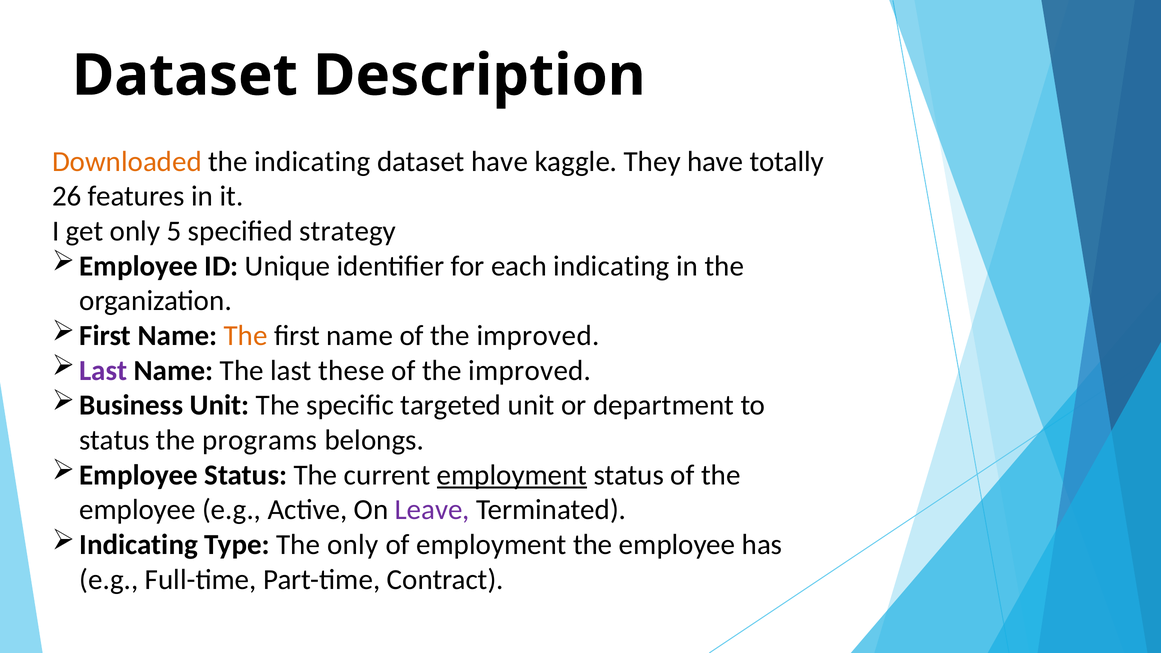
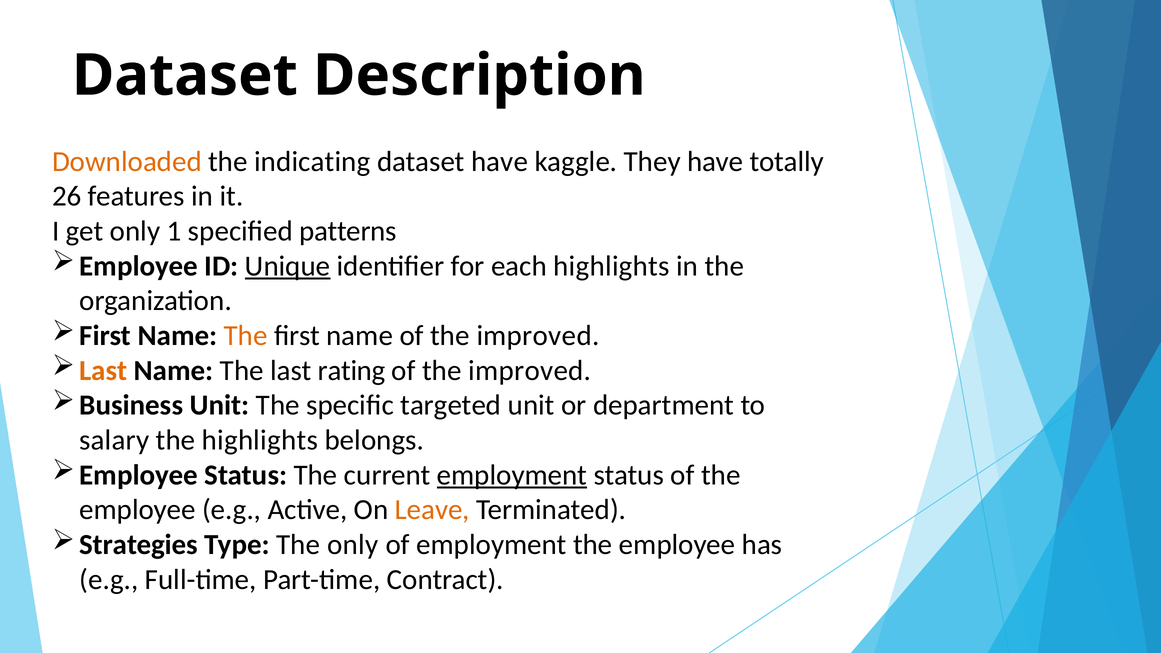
5: 5 -> 1
strategy: strategy -> patterns
Unique underline: none -> present
each indicating: indicating -> highlights
Last at (103, 371) colour: purple -> orange
these: these -> rating
status at (114, 440): status -> salary
the programs: programs -> highlights
Leave colour: purple -> orange
Indicating at (139, 545): Indicating -> Strategies
